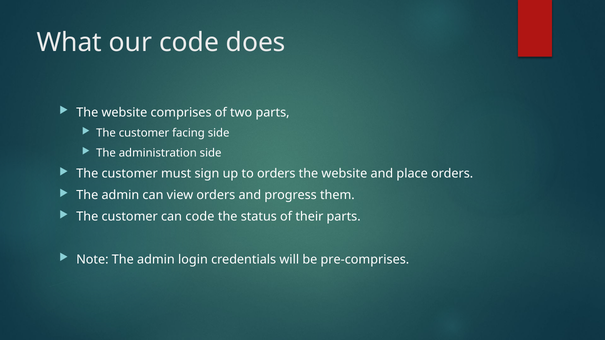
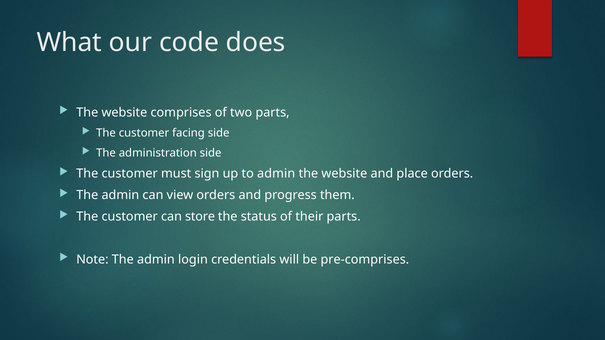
to orders: orders -> admin
can code: code -> store
